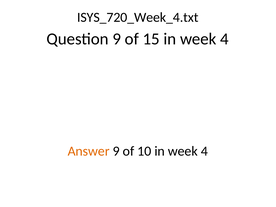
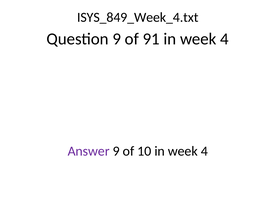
ISYS_720_Week_4.txt: ISYS_720_Week_4.txt -> ISYS_849_Week_4.txt
15: 15 -> 91
Answer colour: orange -> purple
